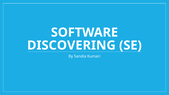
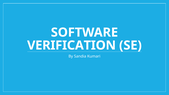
DISCOVERING: DISCOVERING -> VERIFICATION
